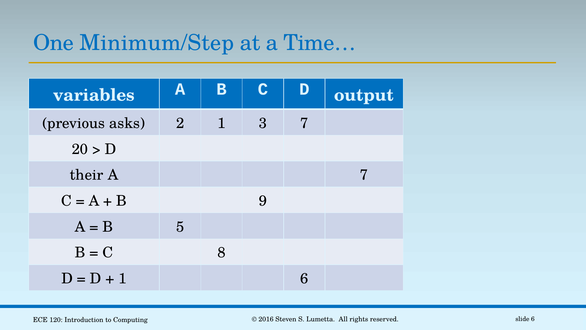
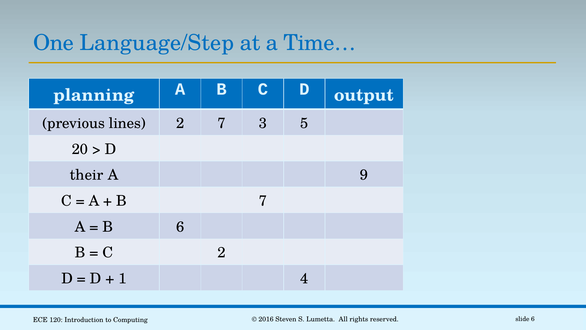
Minimum/Step: Minimum/Step -> Language/Step
variables: variables -> planning
asks: asks -> lines
2 1: 1 -> 7
3 7: 7 -> 5
A 7: 7 -> 9
B 9: 9 -> 7
B 5: 5 -> 6
C 8: 8 -> 2
1 6: 6 -> 4
